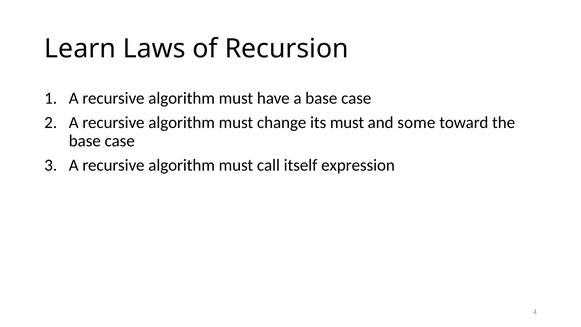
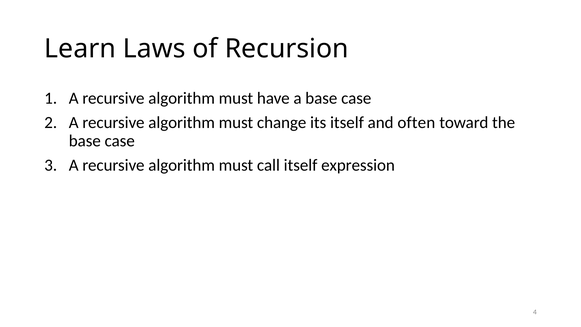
its must: must -> itself
some: some -> often
